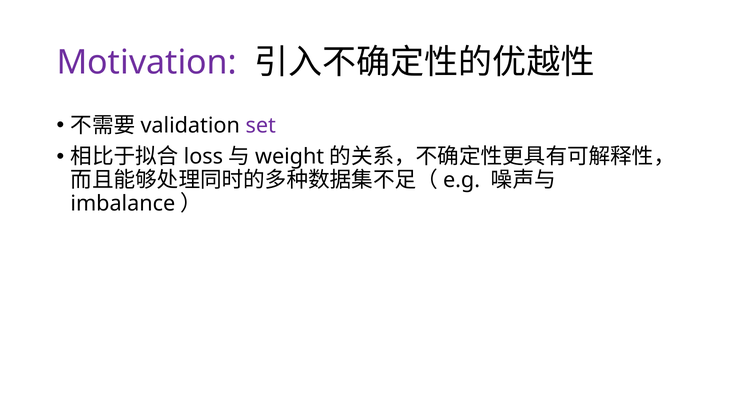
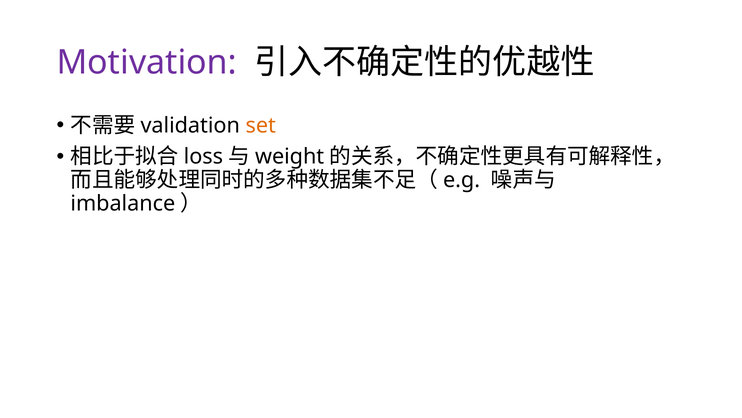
set colour: purple -> orange
